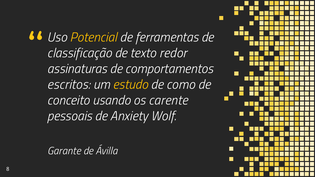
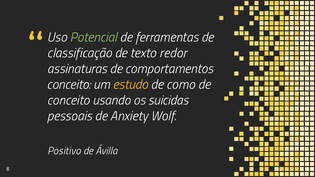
Potencial colour: yellow -> light green
escritos at (69, 85): escritos -> conceito
carente: carente -> suicidas
Garante: Garante -> Positivo
